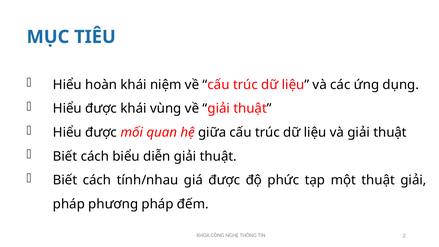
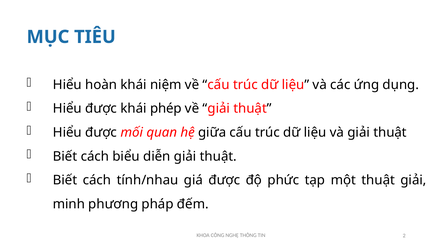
vùng: vùng -> phép
pháp at (69, 204): pháp -> minh
